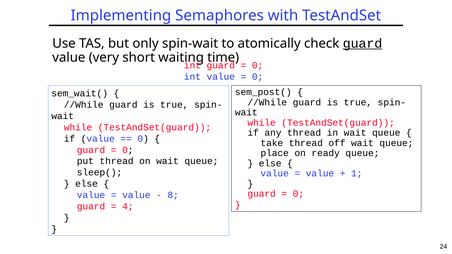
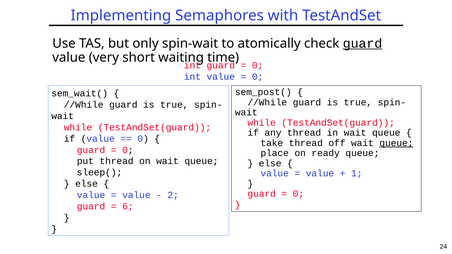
queue at (396, 143) underline: none -> present
8: 8 -> 2
4: 4 -> 6
